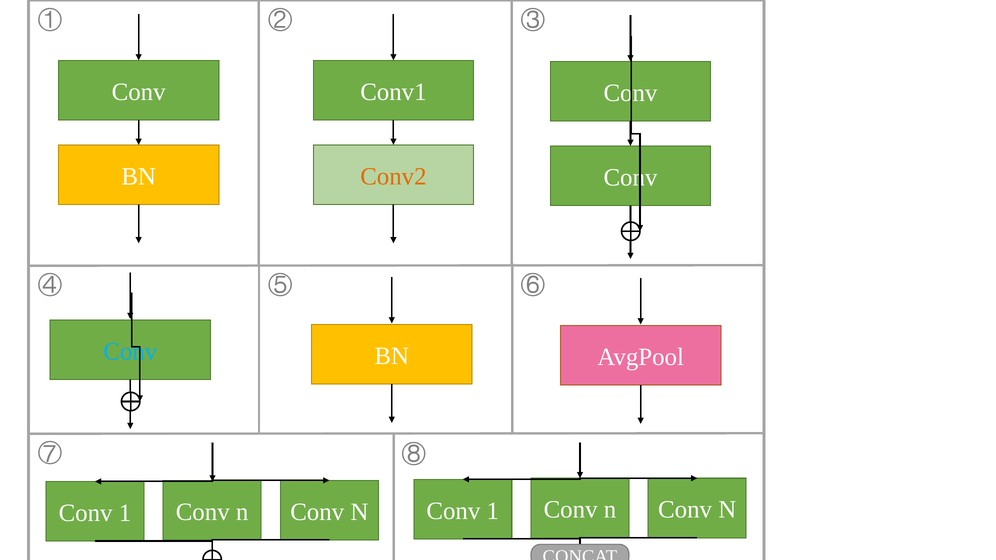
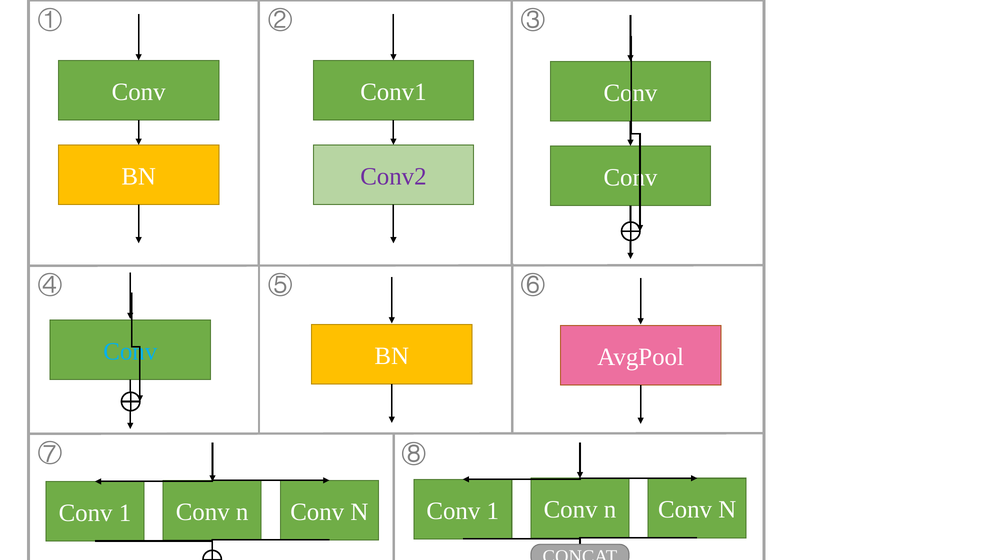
Conv2 colour: orange -> purple
